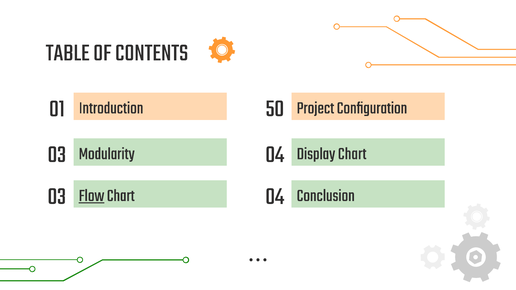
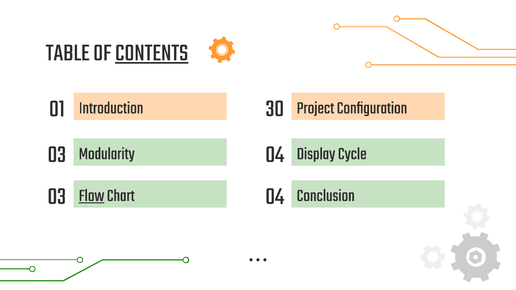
CONTENTS underline: none -> present
50: 50 -> 30
Display Chart: Chart -> Cycle
